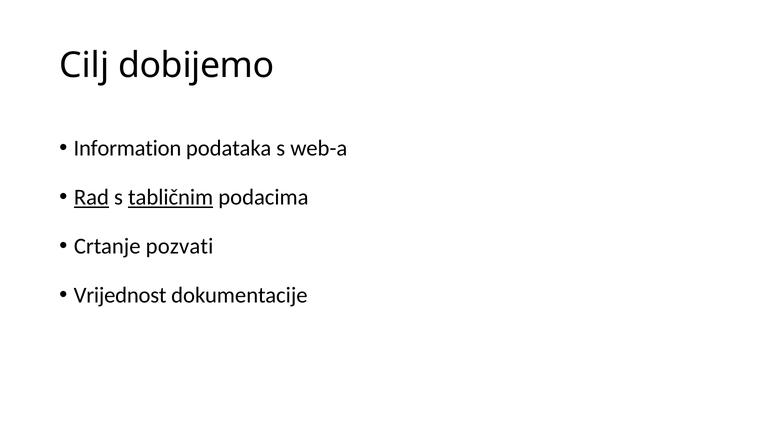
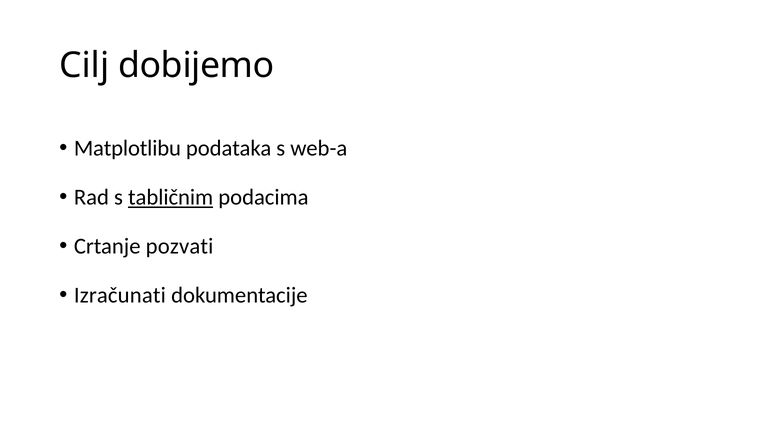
Information: Information -> Matplotlibu
Rad underline: present -> none
Vrijednost: Vrijednost -> Izračunati
